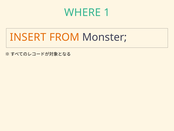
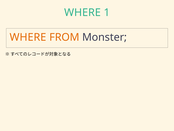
INSERT at (28, 37): INSERT -> WHERE
